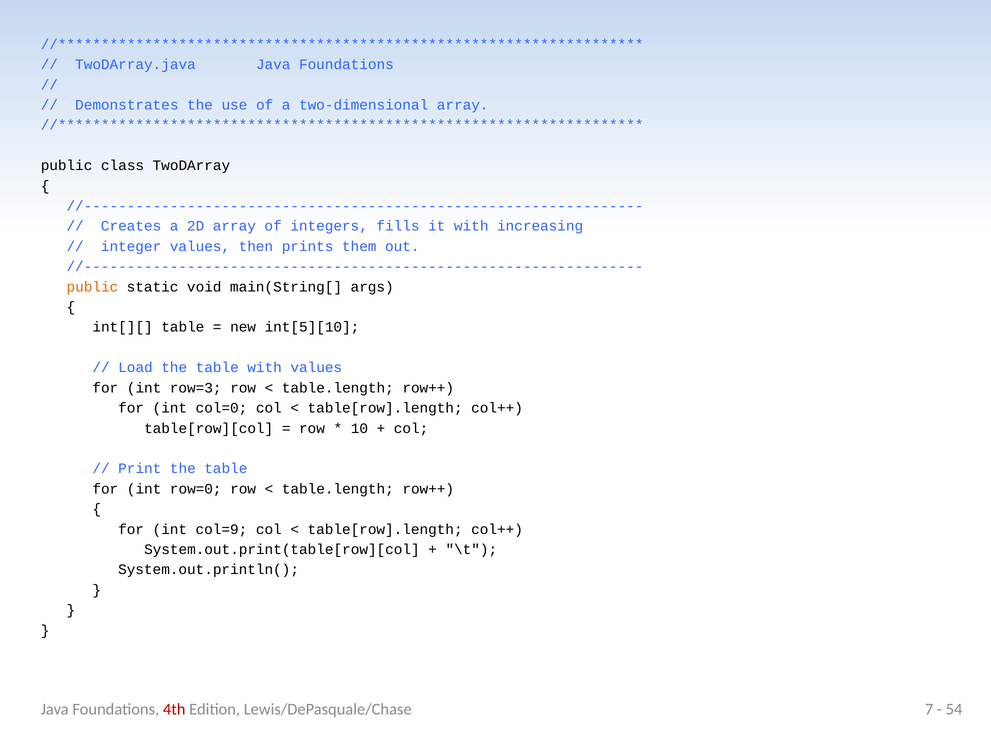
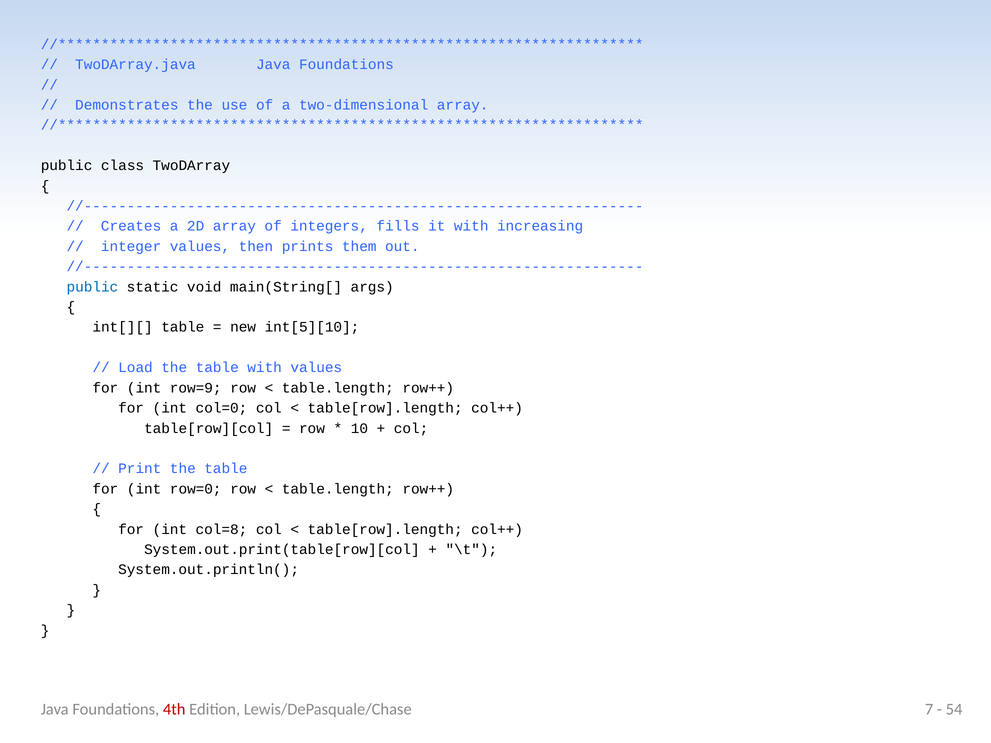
public at (92, 287) colour: orange -> blue
row=3: row=3 -> row=9
col=9: col=9 -> col=8
